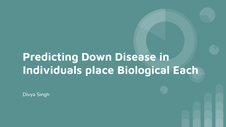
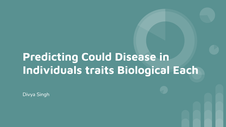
Down: Down -> Could
place: place -> traits
